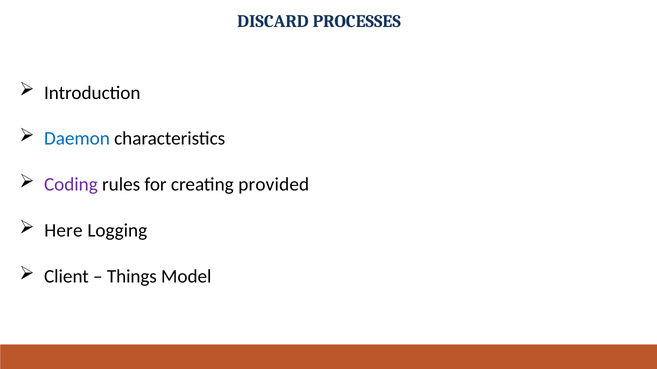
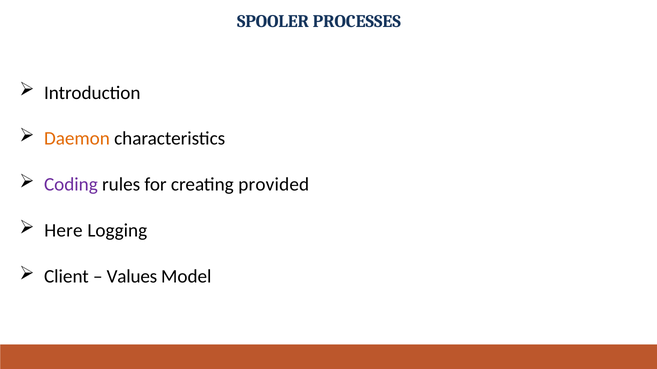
DISCARD: DISCARD -> SPOOLER
Daemon colour: blue -> orange
Things: Things -> Values
